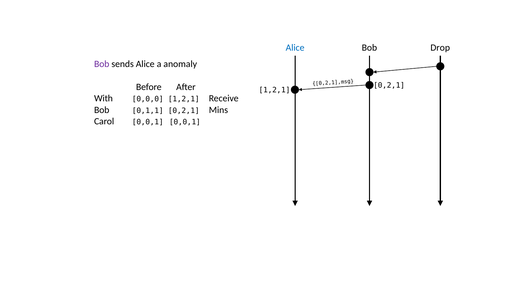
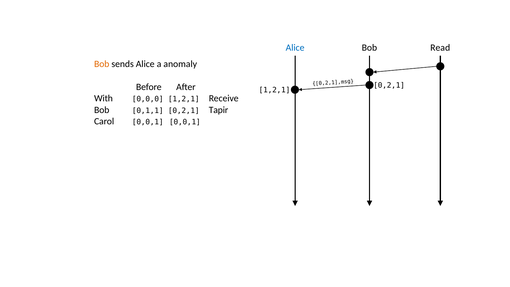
Drop: Drop -> Read
Bob at (102, 64) colour: purple -> orange
Mins: Mins -> Tapir
